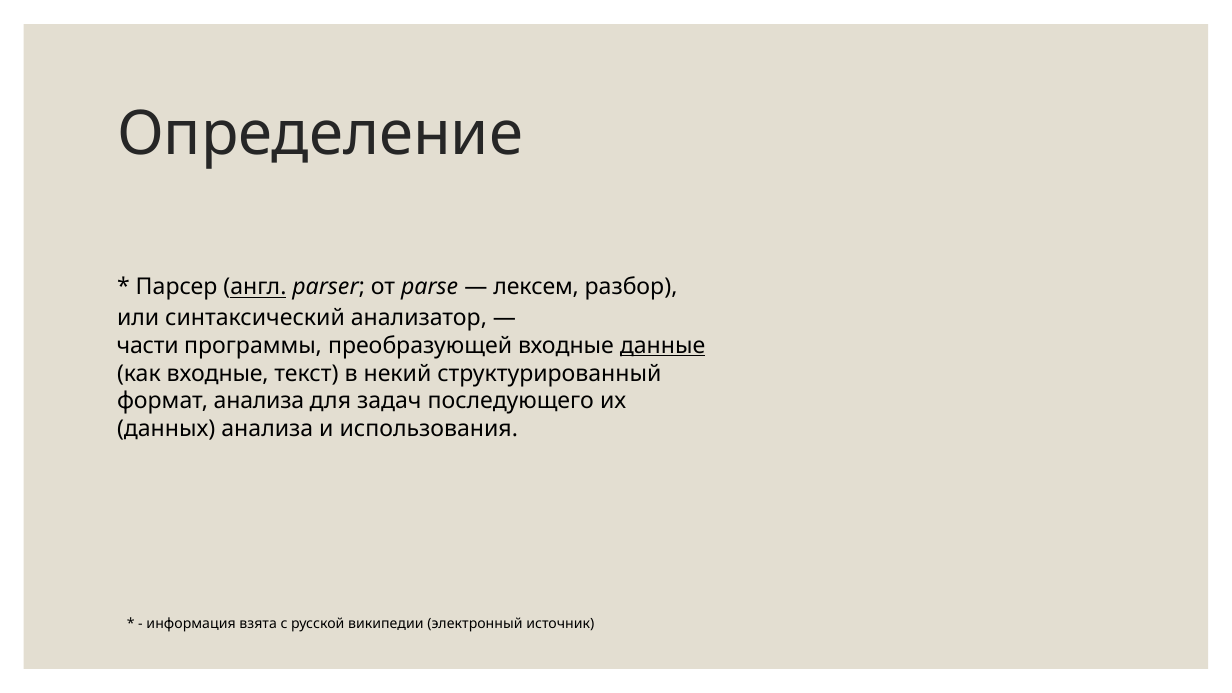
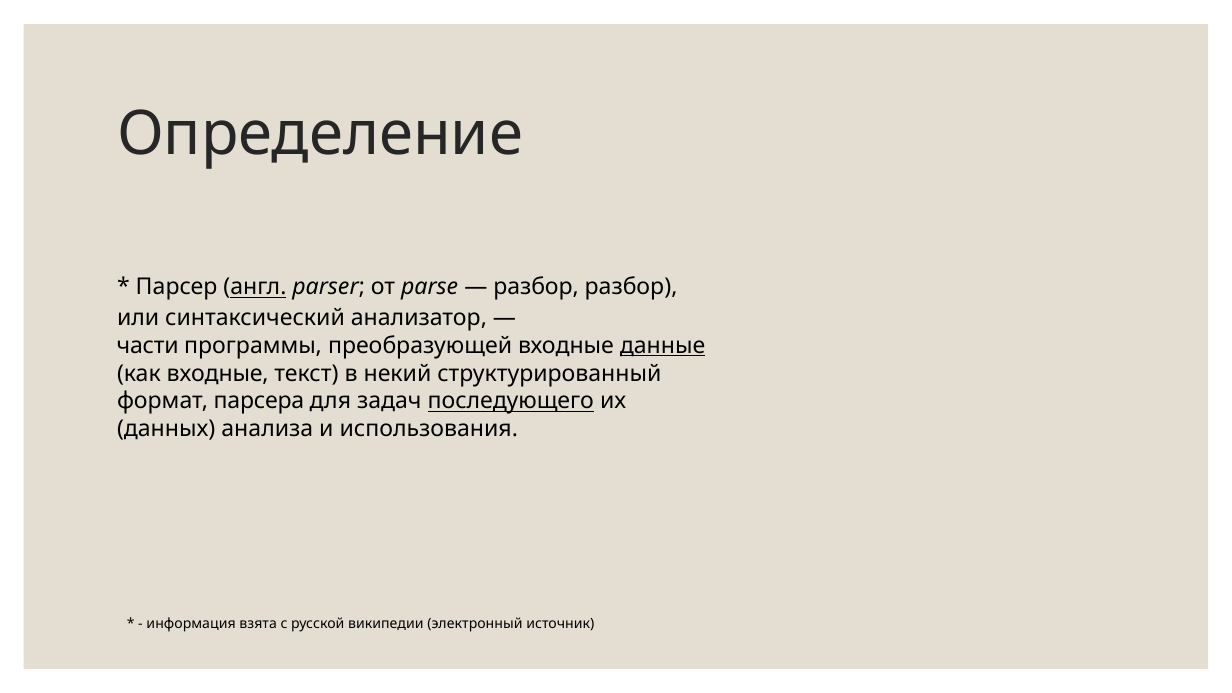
лексем at (536, 287): лексем -> разбор
формат анализа: анализа -> парсера
последующего underline: none -> present
